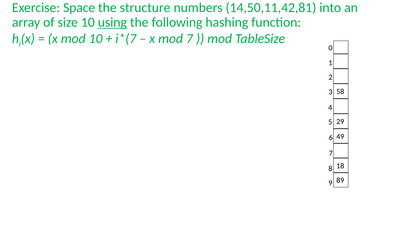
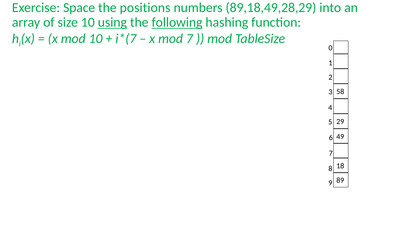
structure: structure -> positions
14,50,11,42,81: 14,50,11,42,81 -> 89,18,49,28,29
following underline: none -> present
